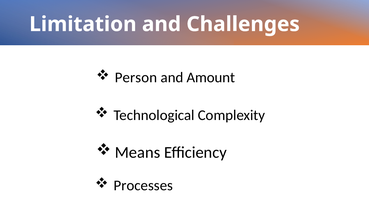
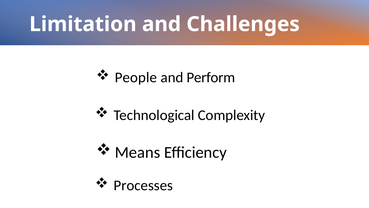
Person: Person -> People
Amount: Amount -> Perform
